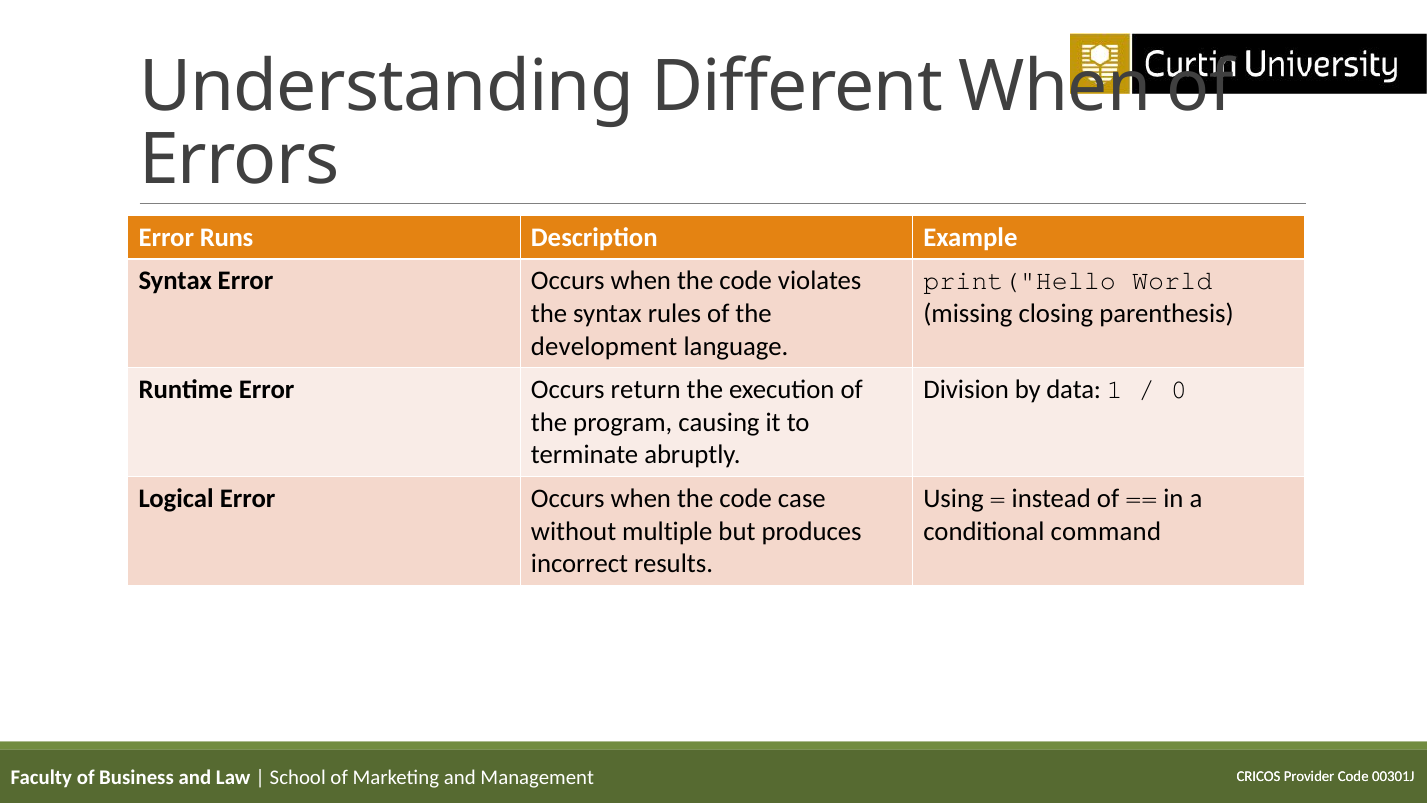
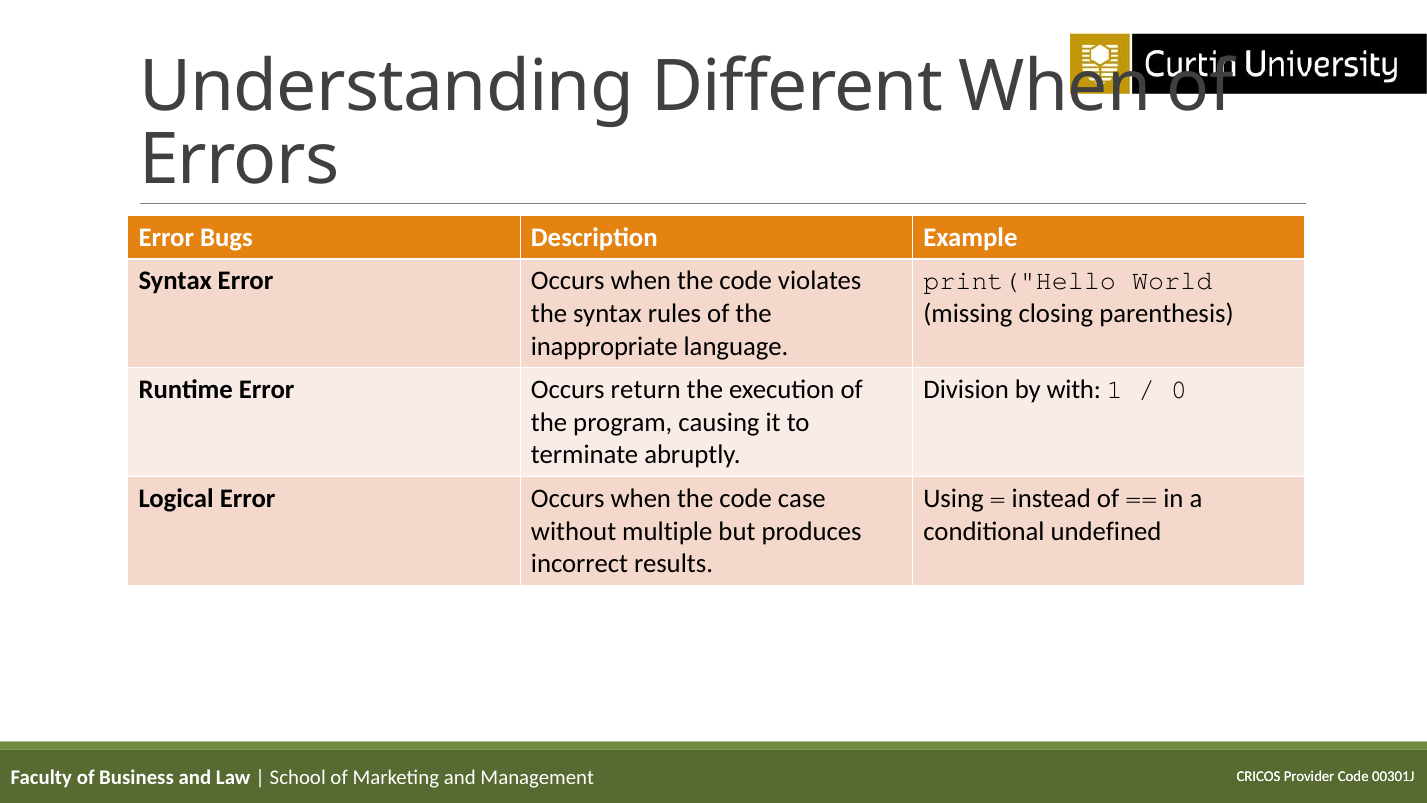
Runs: Runs -> Bugs
development: development -> inappropriate
data: data -> with
command: command -> undefined
